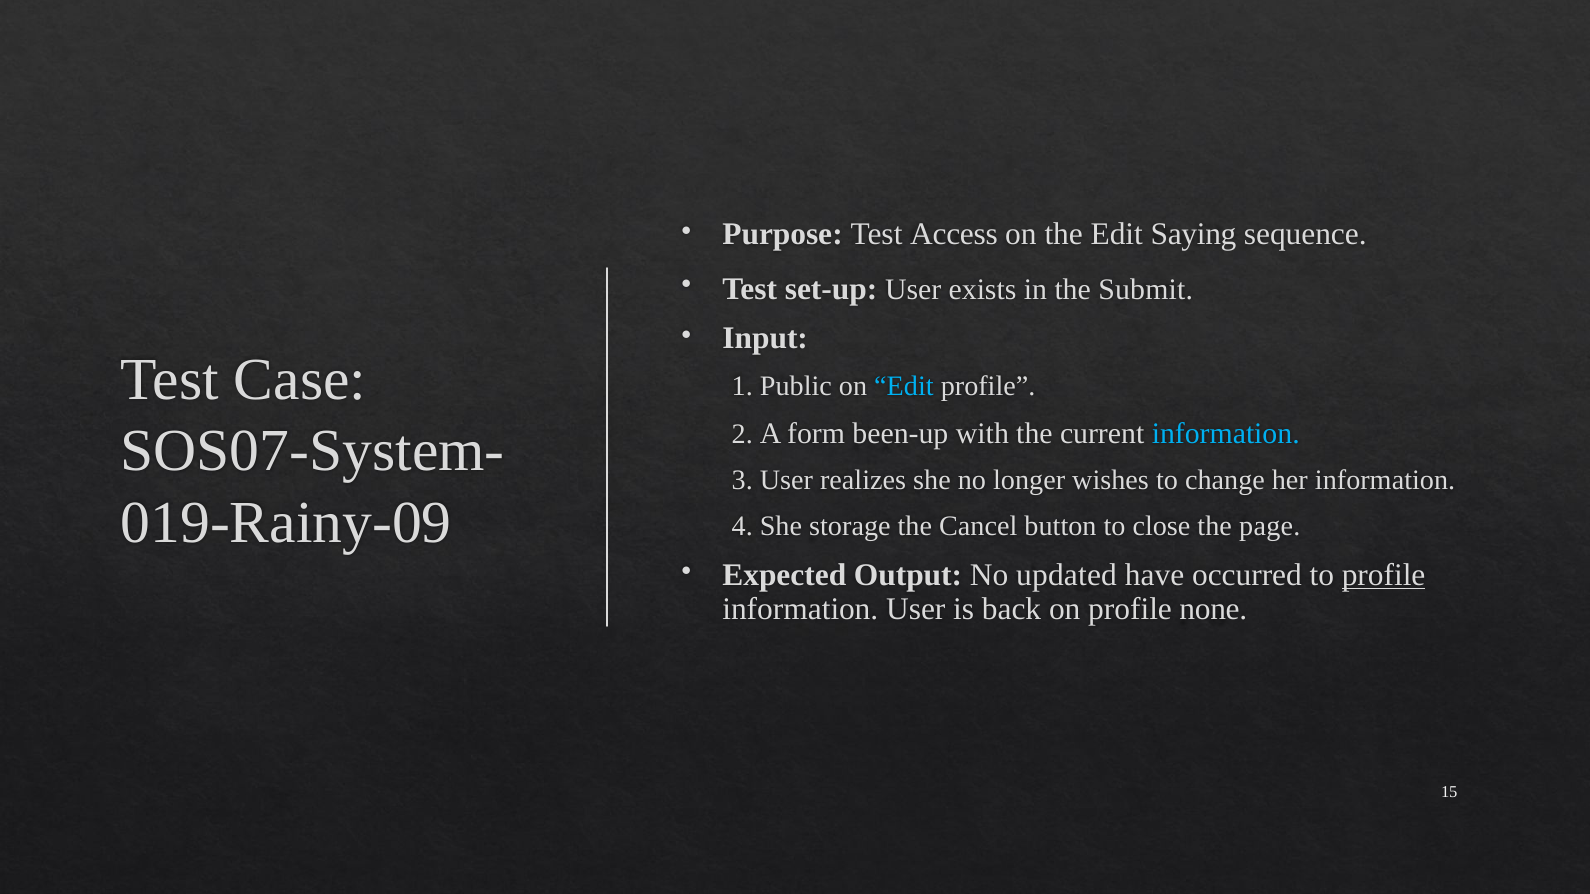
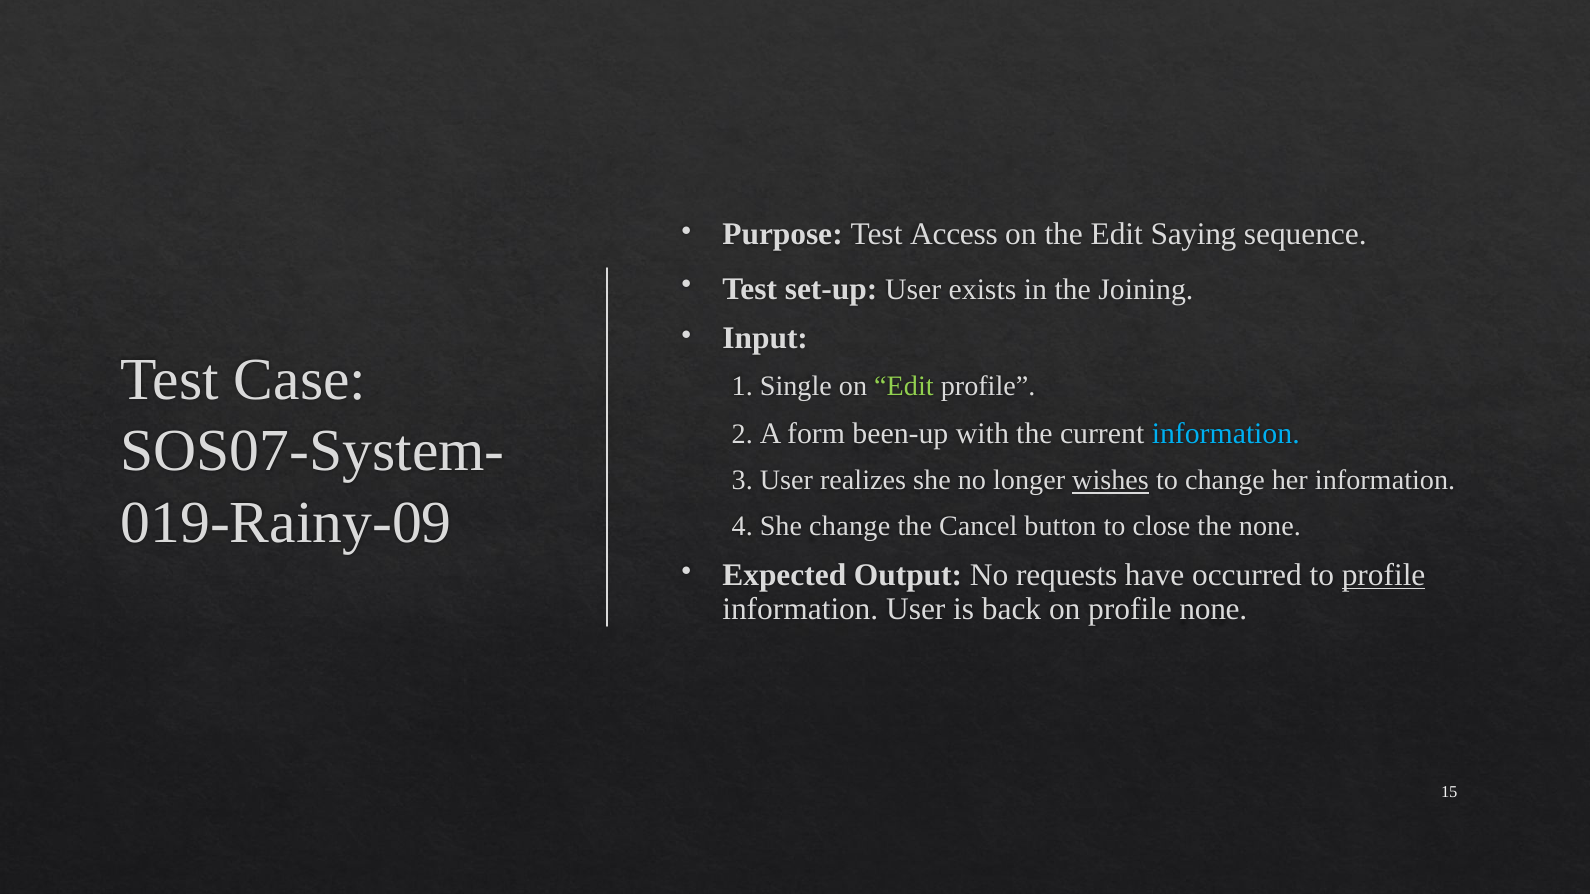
Submit: Submit -> Joining
Public: Public -> Single
Edit at (904, 387) colour: light blue -> light green
wishes underline: none -> present
She storage: storage -> change
the page: page -> none
updated: updated -> requests
